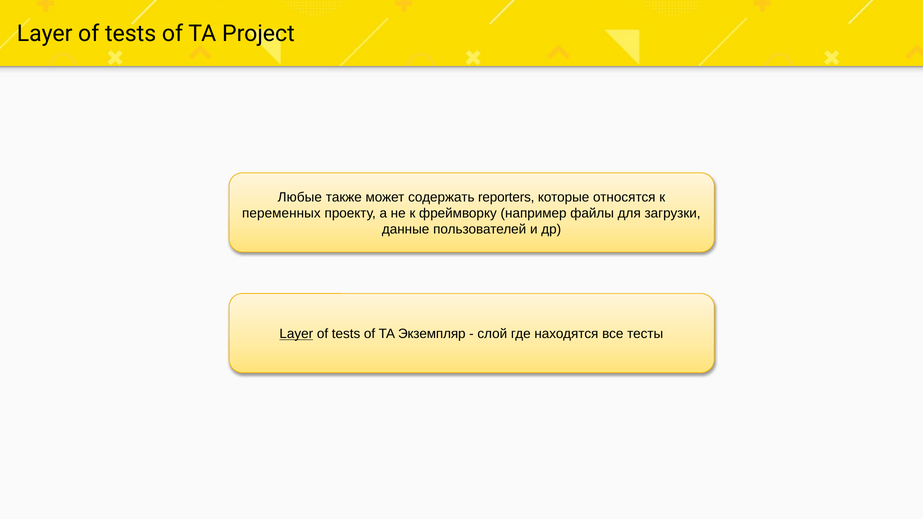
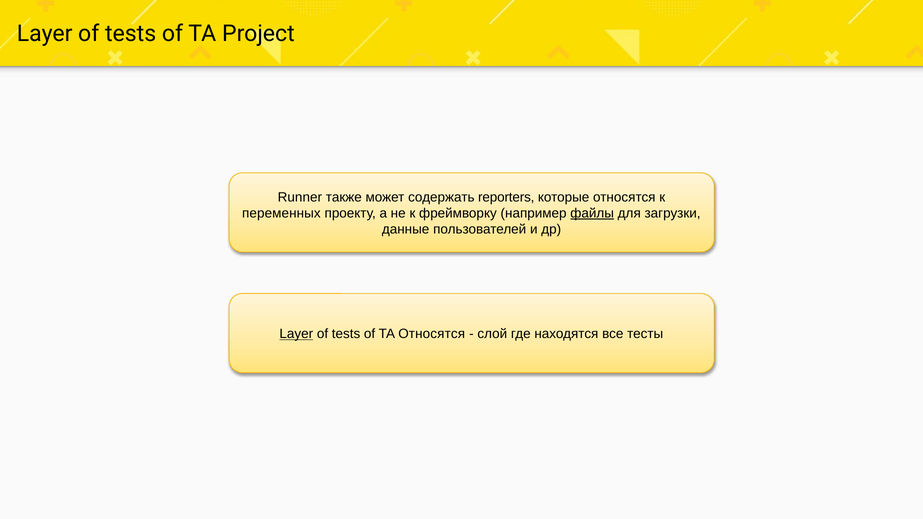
Любые: Любые -> Runner
файлы underline: none -> present
TA Экземпляр: Экземпляр -> Относятся
